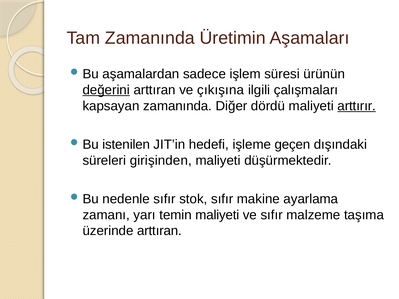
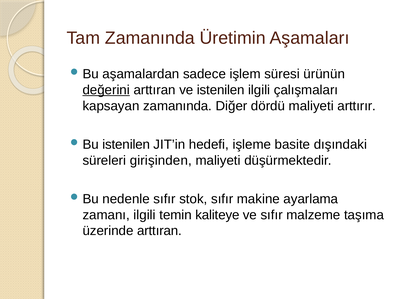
ve çıkışına: çıkışına -> istenilen
arttırır underline: present -> none
geçen: geçen -> basite
zamanı yarı: yarı -> ilgili
temin maliyeti: maliyeti -> kaliteye
